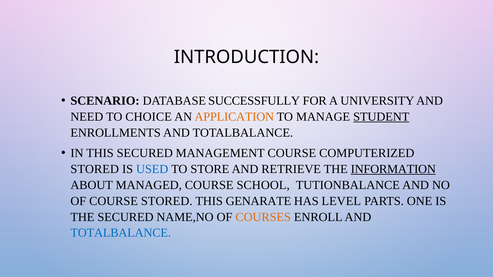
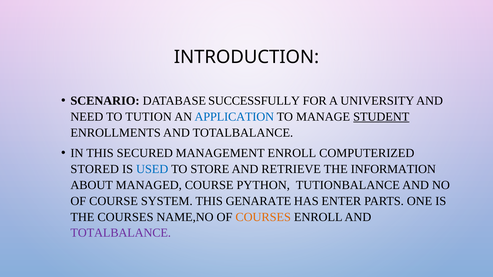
CHOICE: CHOICE -> TUTION
APPLICATION colour: orange -> blue
MANAGEMENT COURSE: COURSE -> ENROLL
INFORMATION underline: present -> none
SCHOOL: SCHOOL -> PYTHON
COURSE STORED: STORED -> SYSTEM
LEVEL: LEVEL -> ENTER
THE SECURED: SECURED -> COURSES
TOTALBALANCE at (121, 233) colour: blue -> purple
